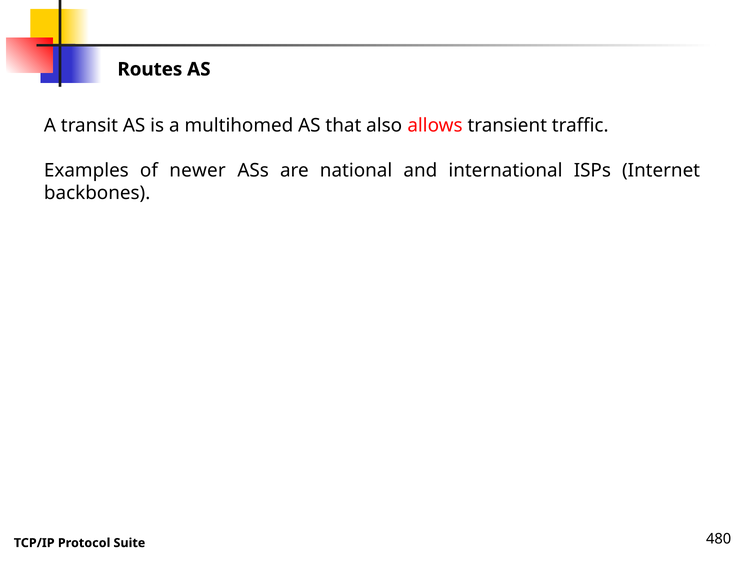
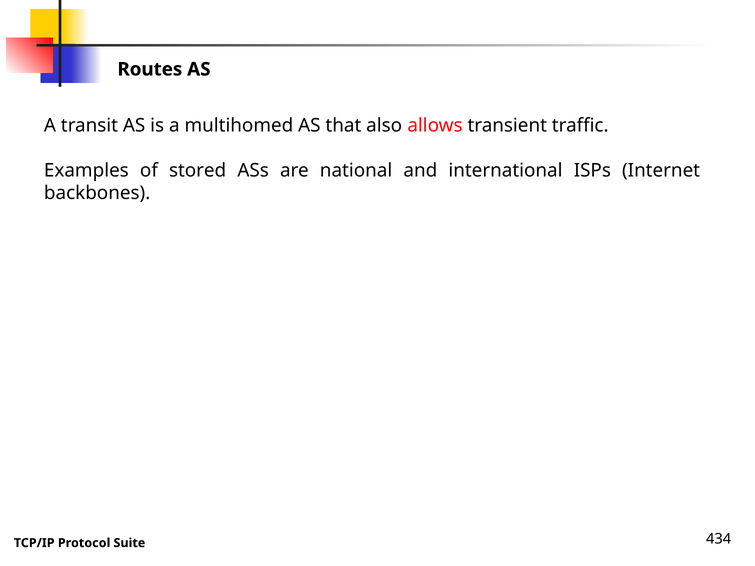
newer: newer -> stored
480: 480 -> 434
